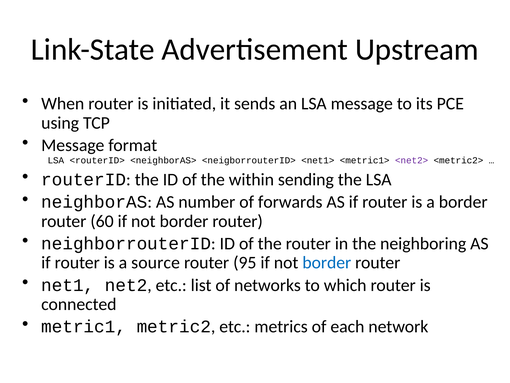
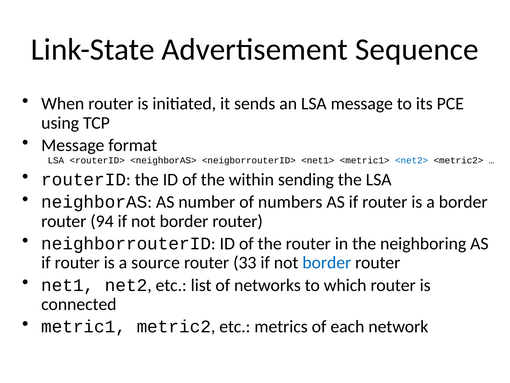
Upstream: Upstream -> Sequence
<net2> colour: purple -> blue
forwards: forwards -> numbers
60: 60 -> 94
95: 95 -> 33
